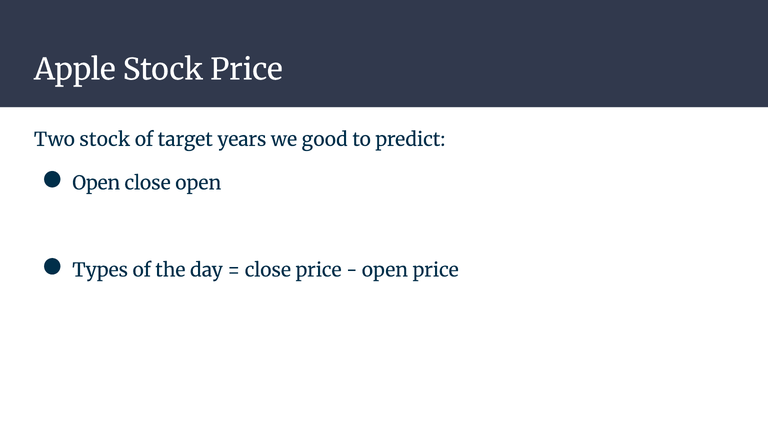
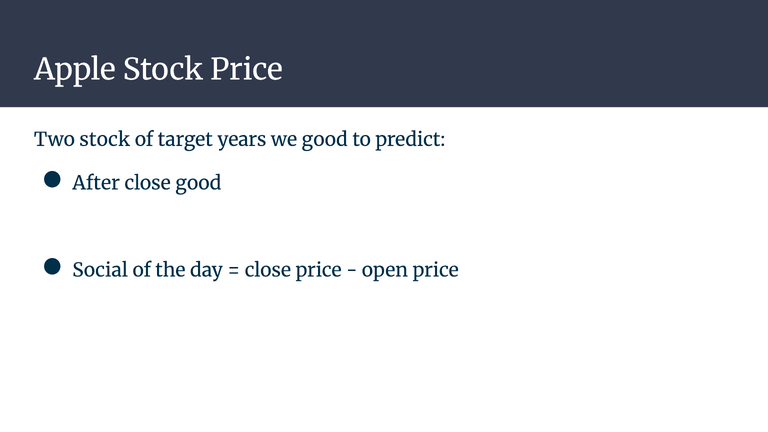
Open at (96, 183): Open -> After
close open: open -> good
Types: Types -> Social
